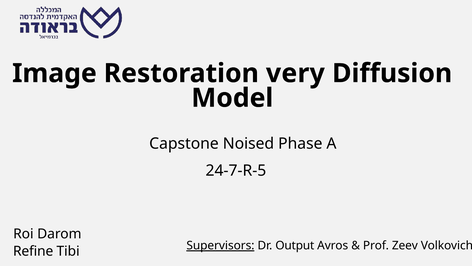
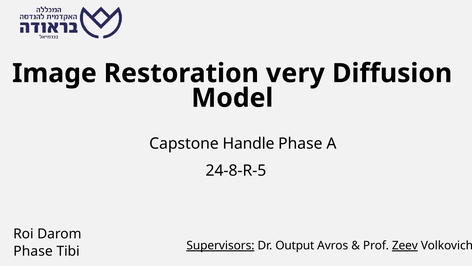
Noised: Noised -> Handle
24-7-R-5: 24-7-R-5 -> 24-8-R-5
Zeev underline: none -> present
Refine at (33, 251): Refine -> Phase
